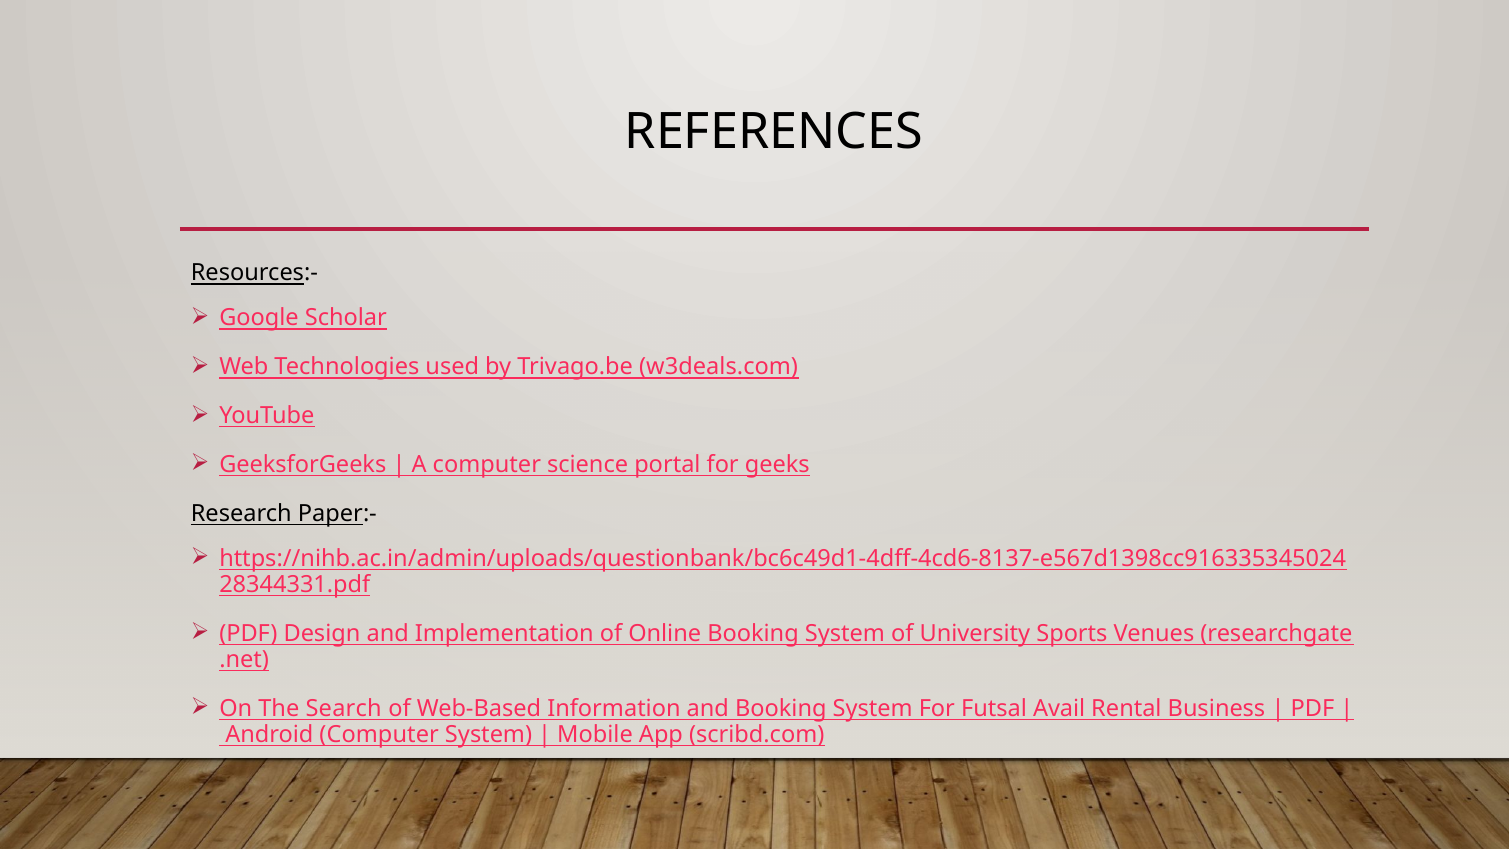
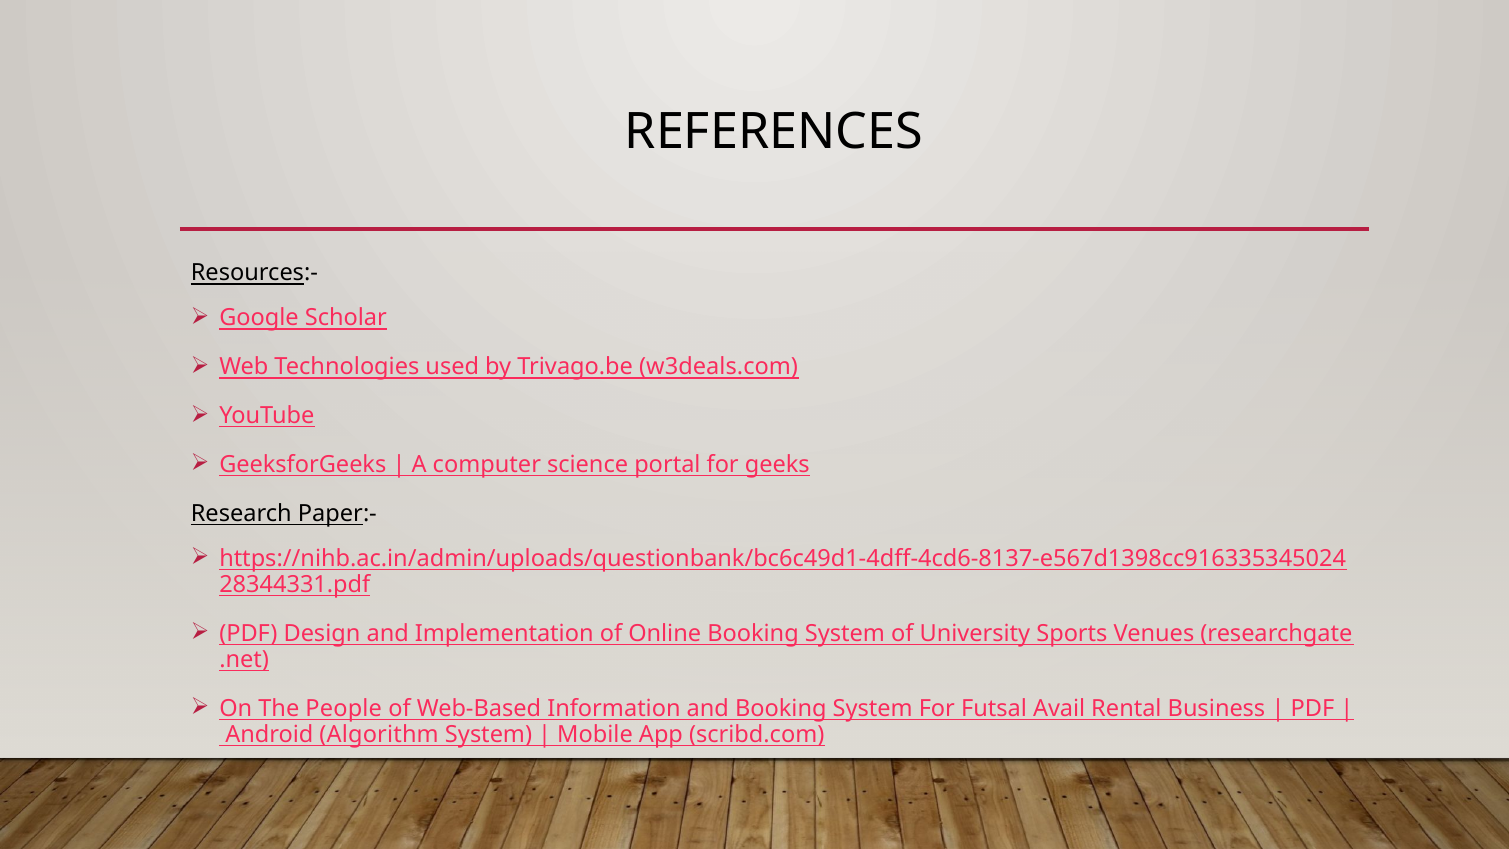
Search: Search -> People
Android Computer: Computer -> Algorithm
